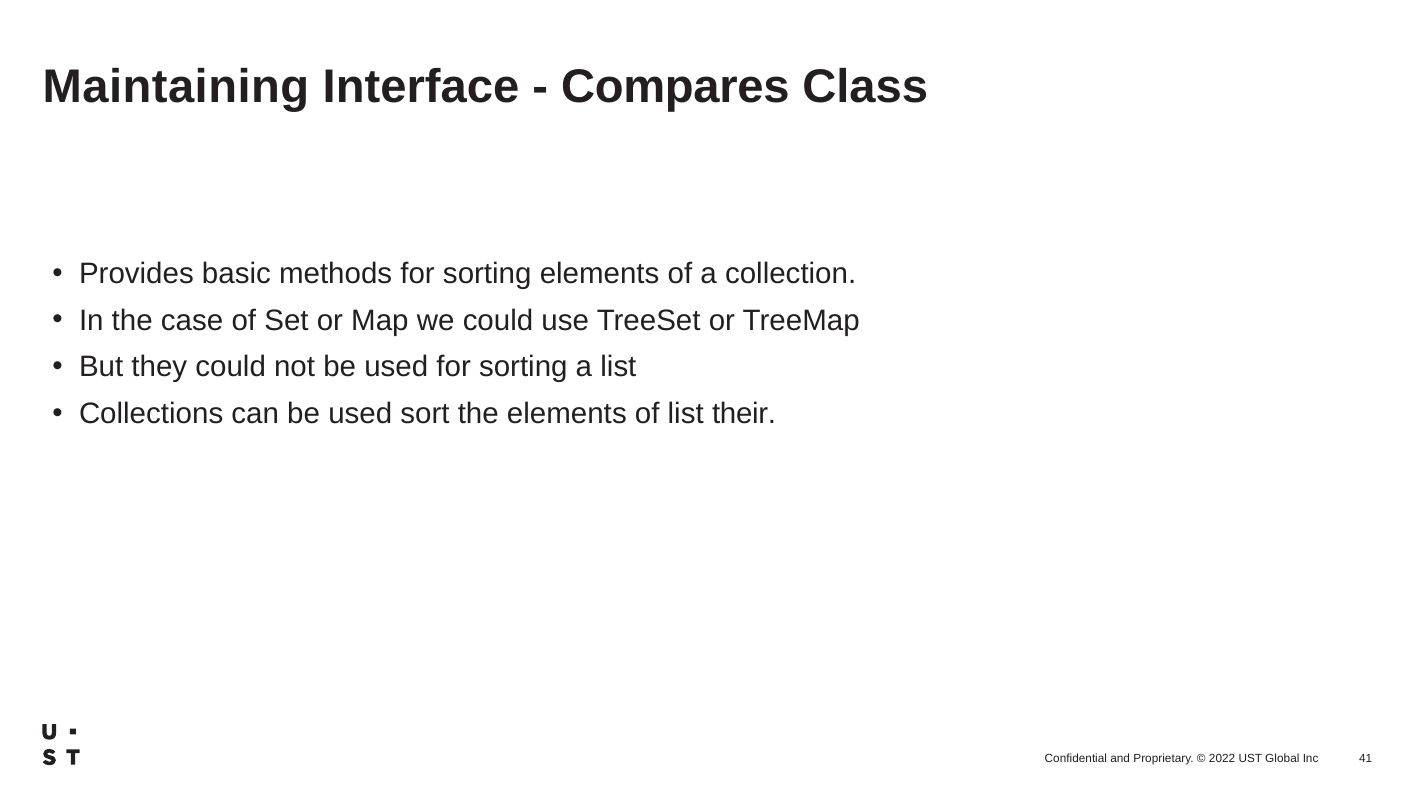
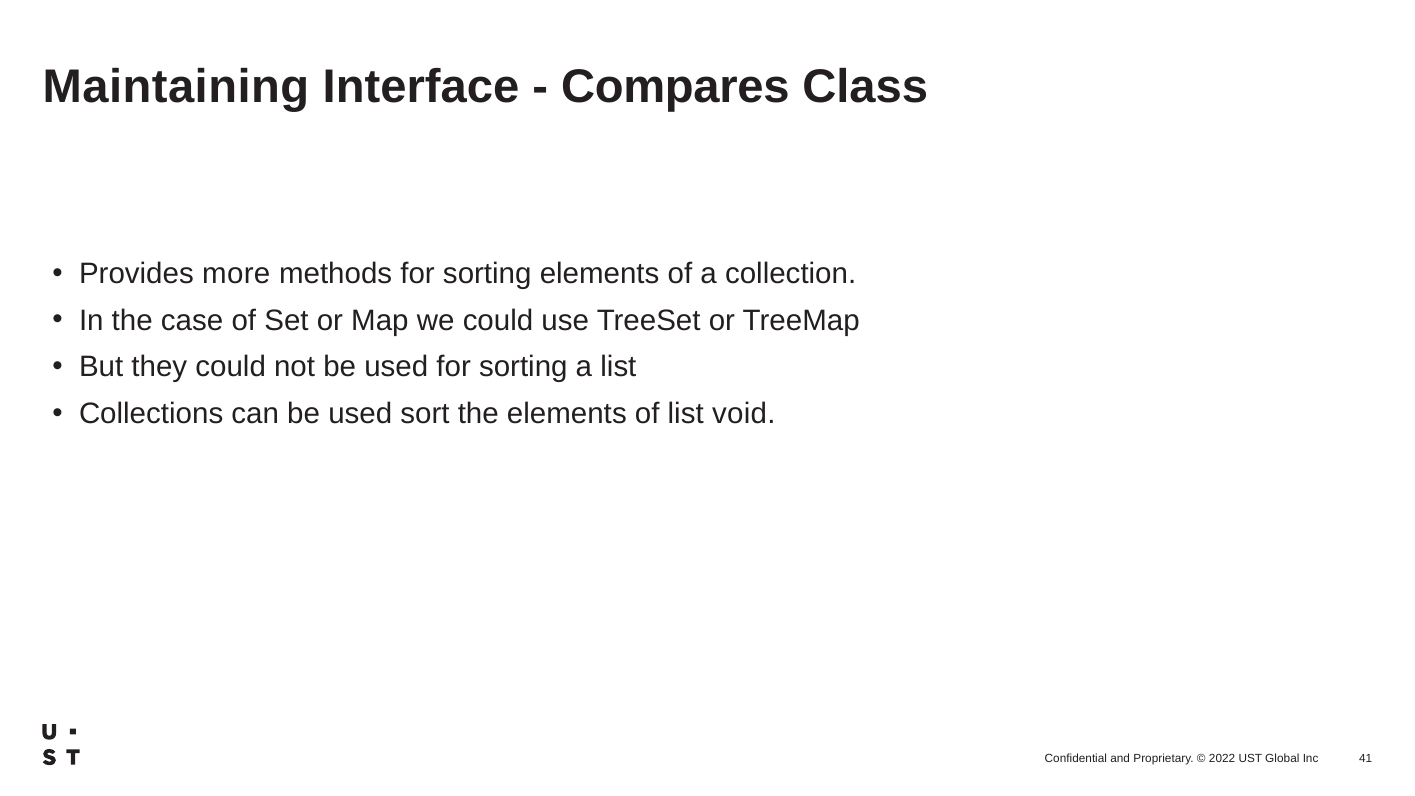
basic: basic -> more
their: their -> void
